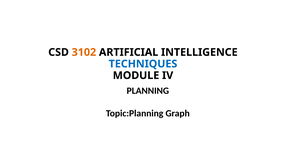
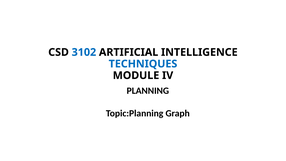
3102 colour: orange -> blue
